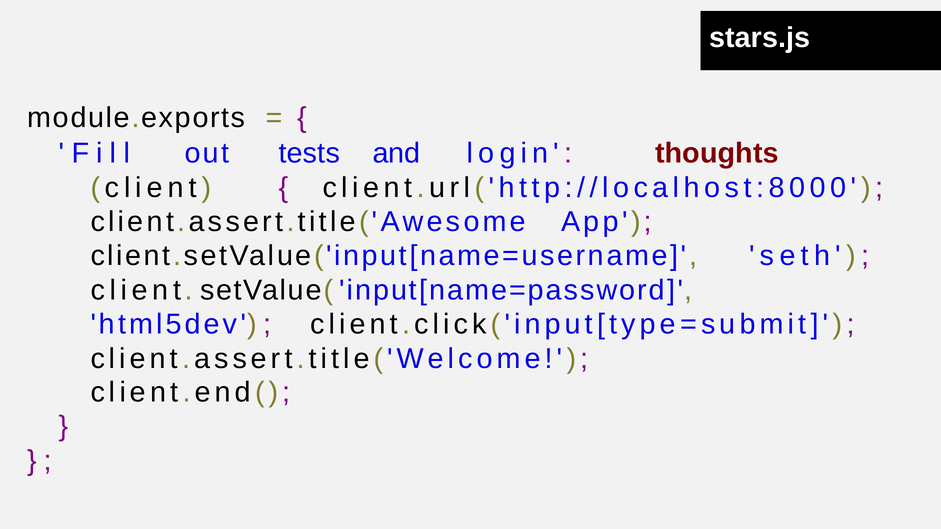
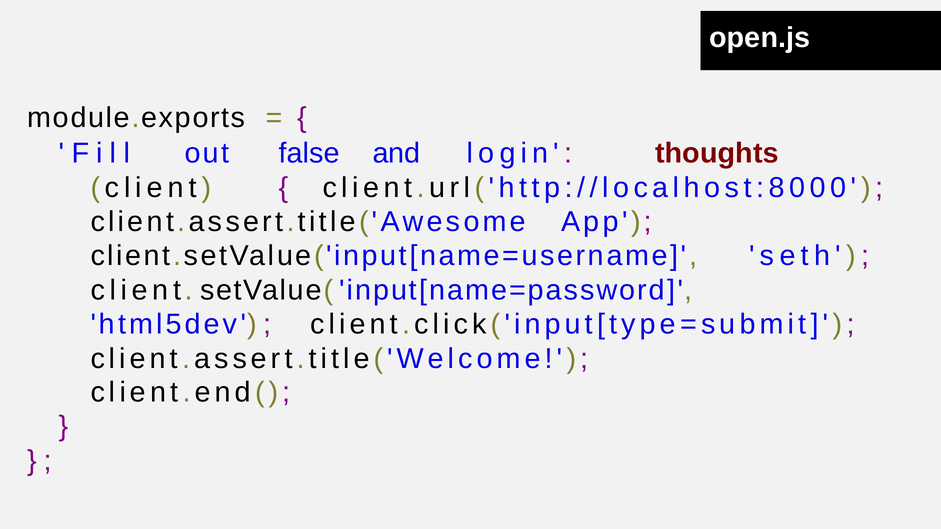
stars.js: stars.js -> open.js
tests: tests -> false
